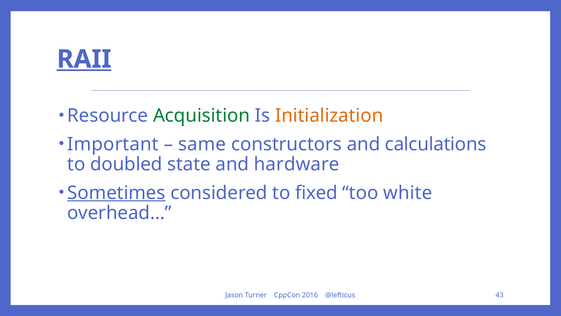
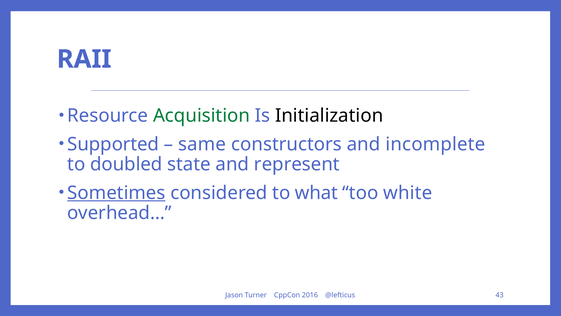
RAII underline: present -> none
Initialization colour: orange -> black
Important: Important -> Supported
calculations: calculations -> incomplete
hardware: hardware -> represent
fixed: fixed -> what
